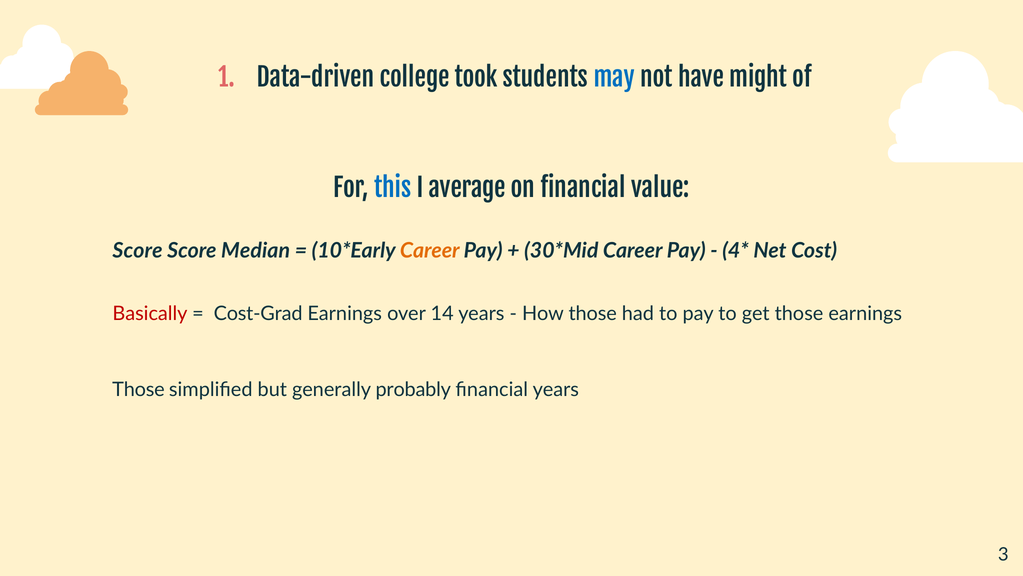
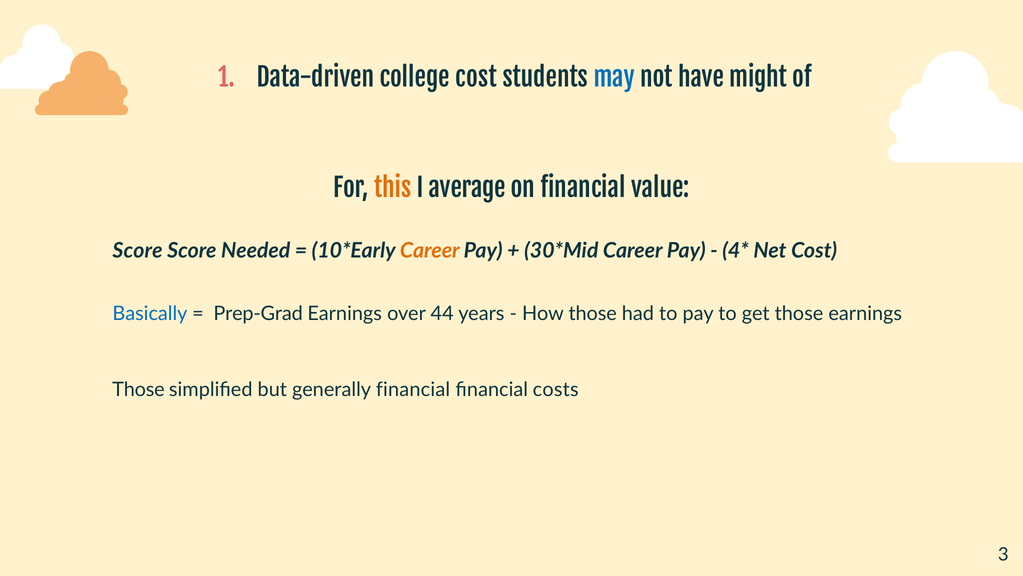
college took: took -> cost
this colour: blue -> orange
Median: Median -> Needed
Basically colour: red -> blue
Cost-Grad: Cost-Grad -> Prep-Grad
14: 14 -> 44
generally probably: probably -> financial
financial years: years -> costs
